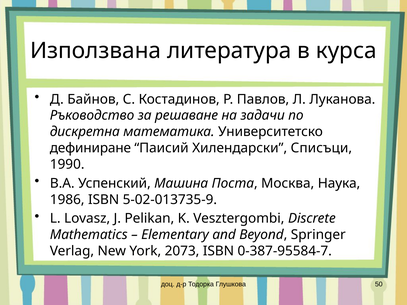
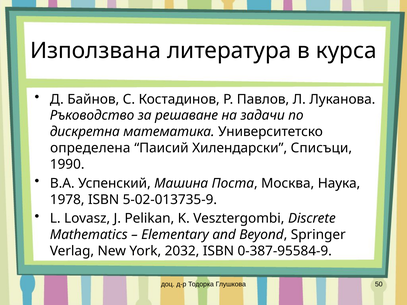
дефиниране: дефиниране -> определена
1986: 1986 -> 1978
2073: 2073 -> 2032
0-387-95584-7: 0-387-95584-7 -> 0-387-95584-9
